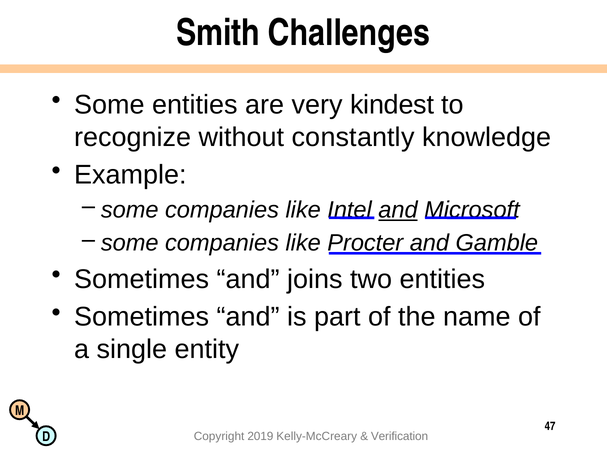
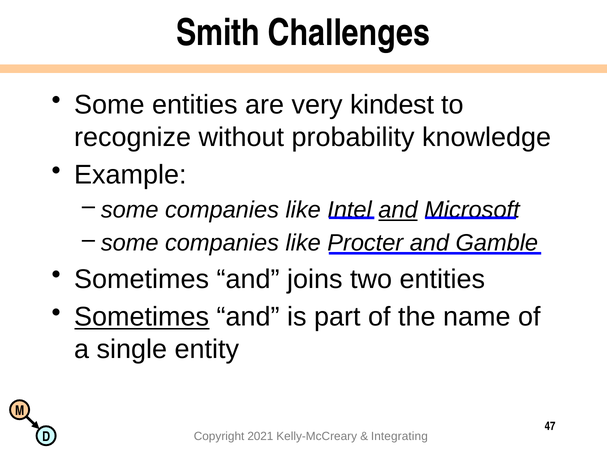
constantly: constantly -> probability
Sometimes at (142, 316) underline: none -> present
2019: 2019 -> 2021
Verification: Verification -> Integrating
